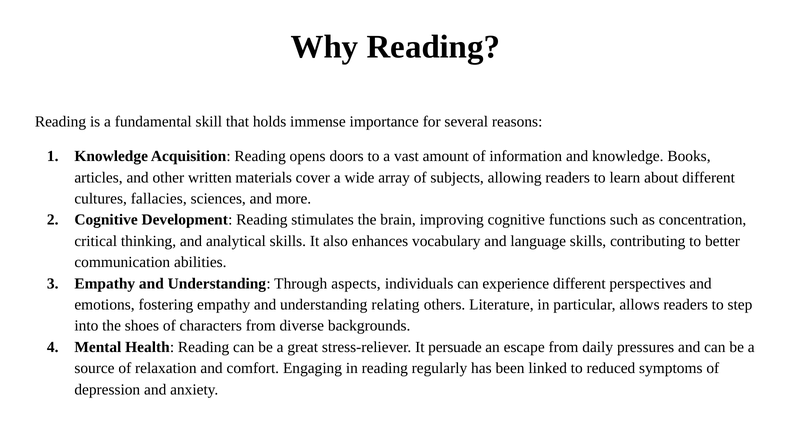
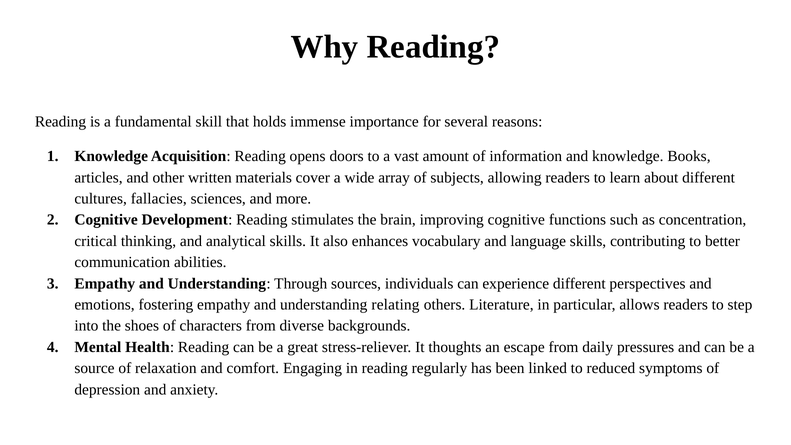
aspects: aspects -> sources
persuade: persuade -> thoughts
